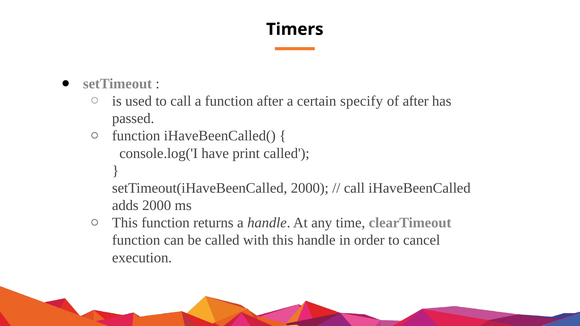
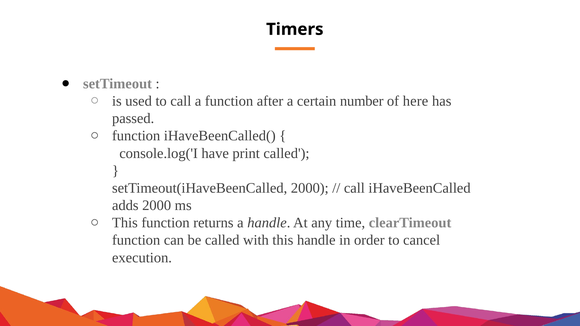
specify: specify -> number
of after: after -> here
